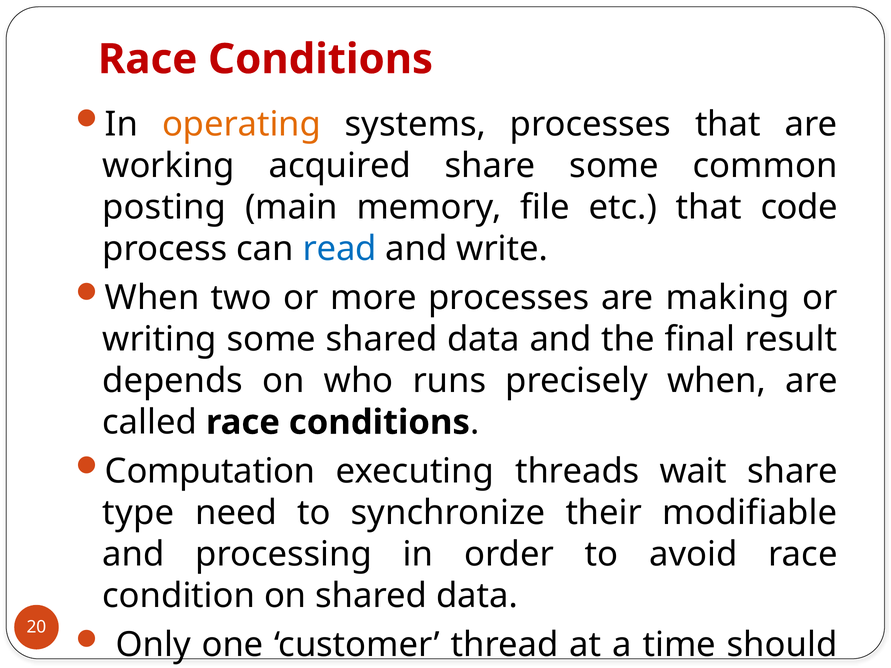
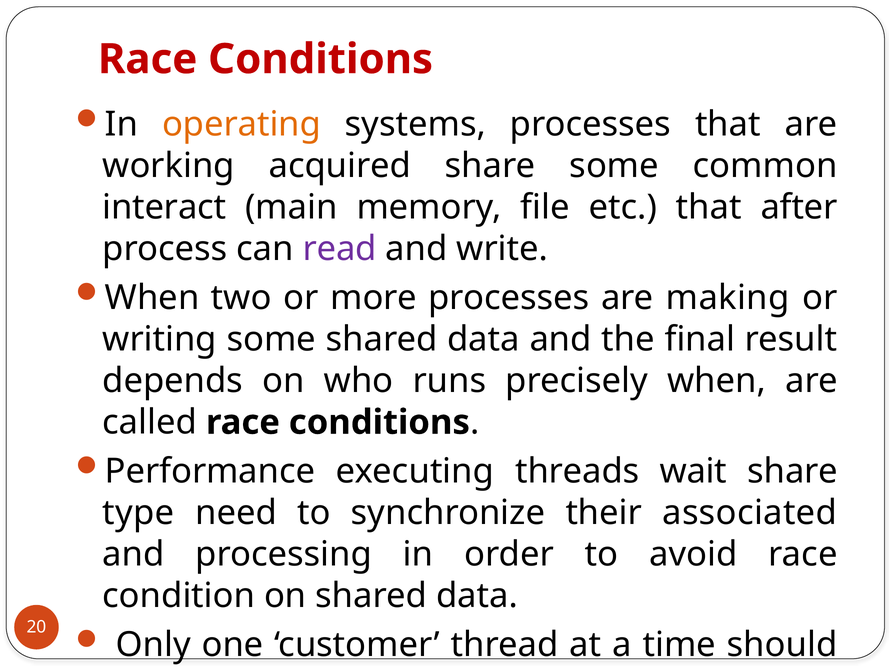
posting: posting -> interact
code: code -> after
read colour: blue -> purple
Computation: Computation -> Performance
modifiable: modifiable -> associated
